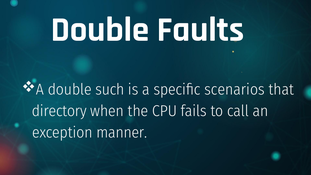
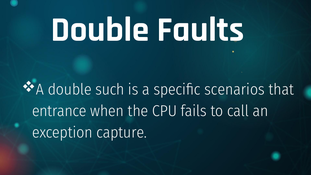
directory: directory -> entrance
manner: manner -> capture
